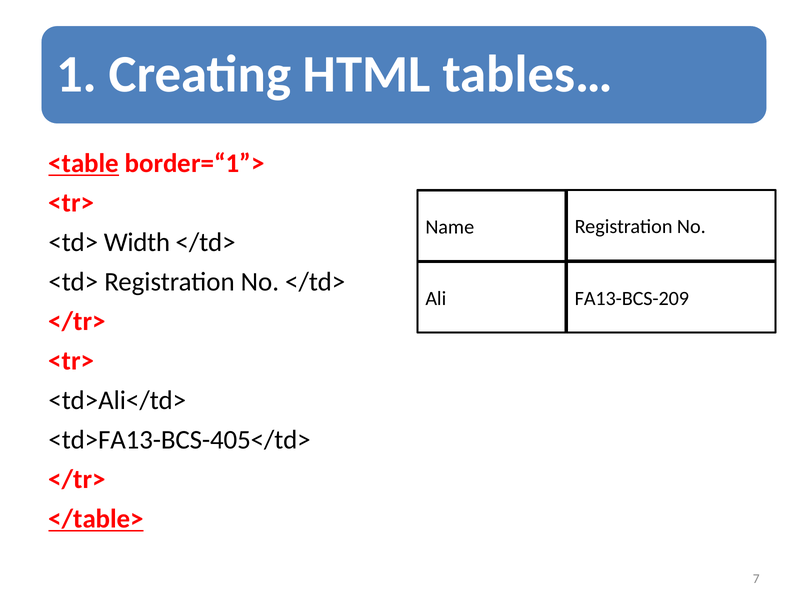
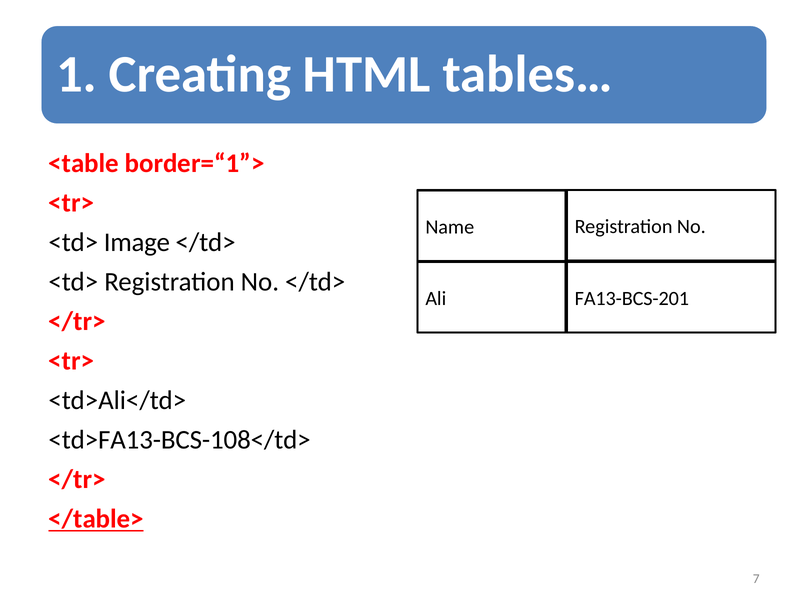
<table underline: present -> none
Width: Width -> Image
FA13-BCS-209: FA13-BCS-209 -> FA13-BCS-201
<td>FA13-BCS-405</td>: <td>FA13-BCS-405</td> -> <td>FA13-BCS-108</td>
